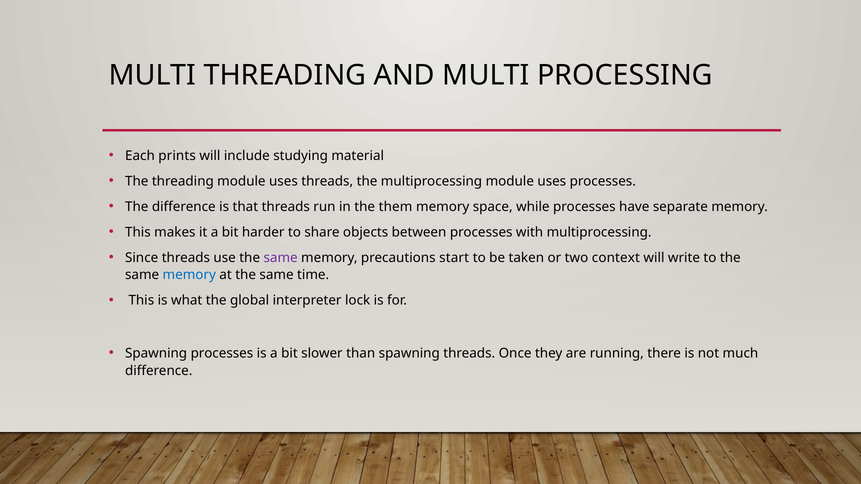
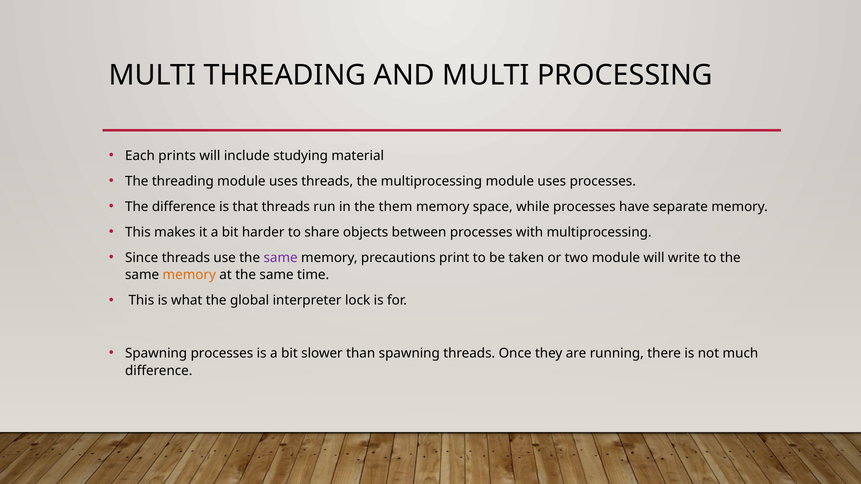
start: start -> print
two context: context -> module
memory at (189, 275) colour: blue -> orange
